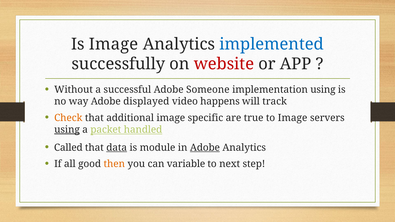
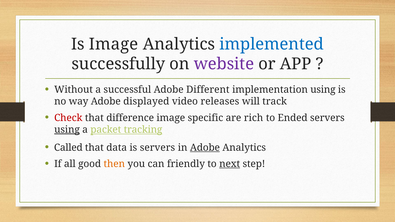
website colour: red -> purple
Someone: Someone -> Different
happens: happens -> releases
Check colour: orange -> red
additional: additional -> difference
true: true -> rich
to Image: Image -> Ended
handled: handled -> tracking
data underline: present -> none
is module: module -> servers
variable: variable -> friendly
next underline: none -> present
